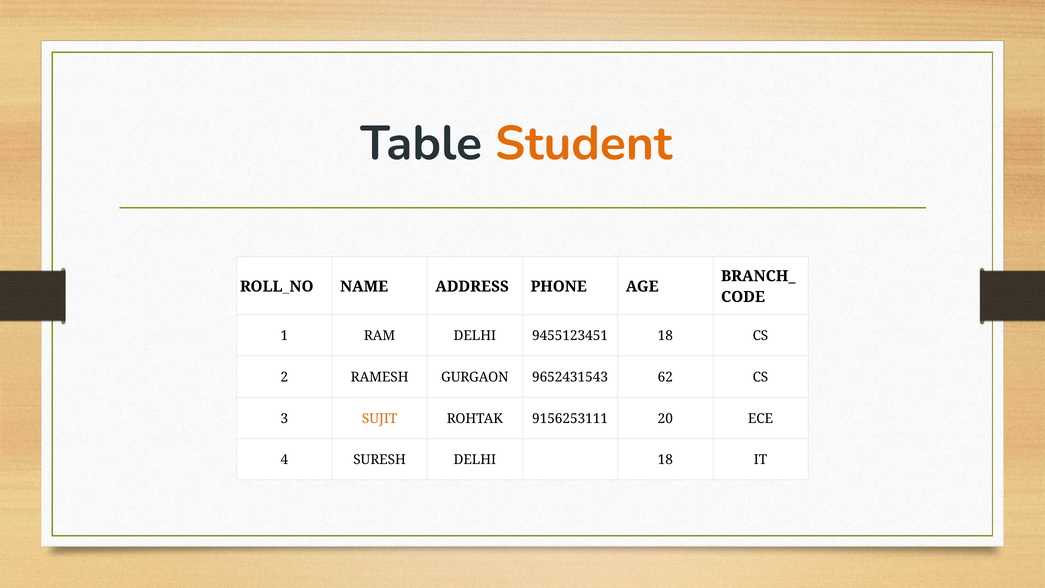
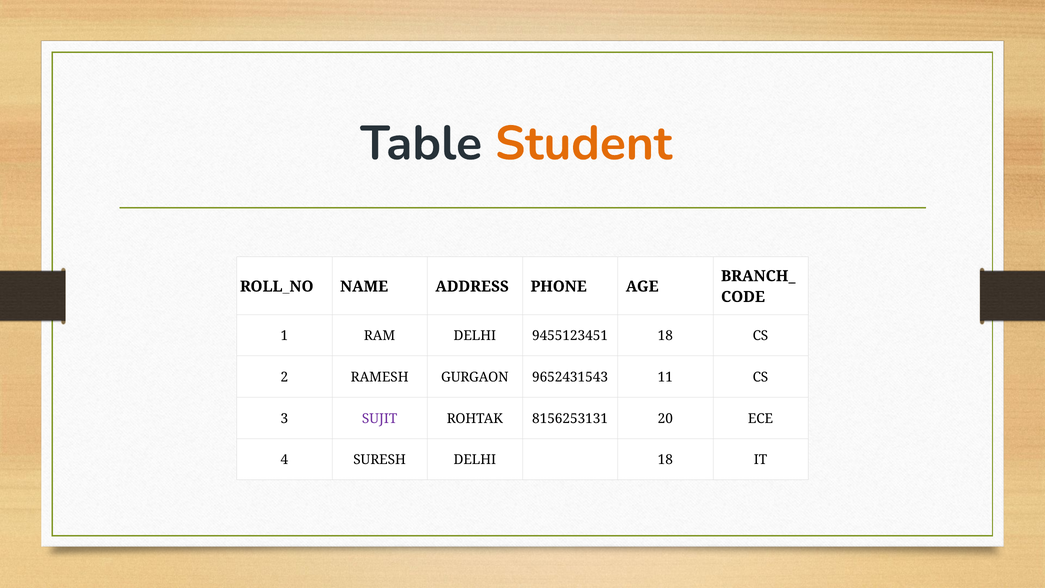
62: 62 -> 11
SUJIT colour: orange -> purple
9156253111: 9156253111 -> 8156253131
